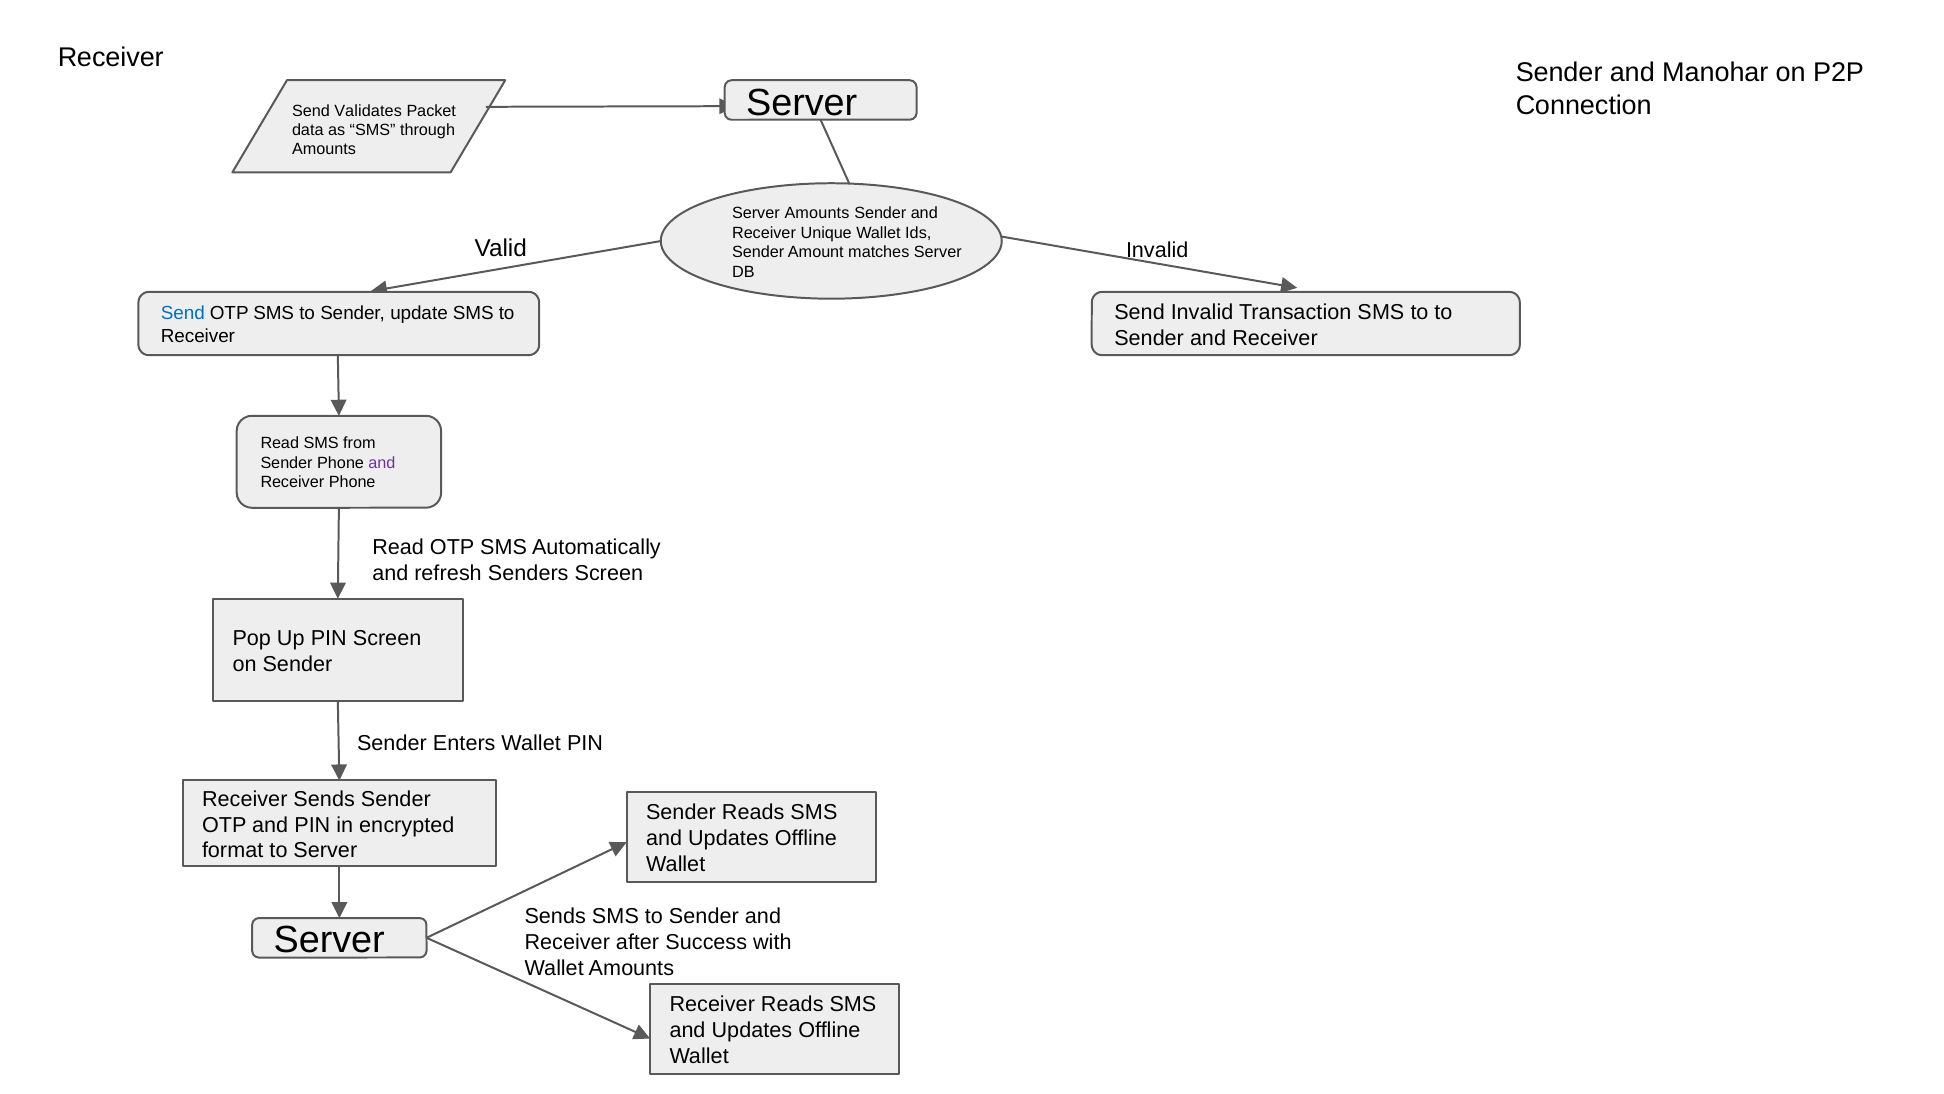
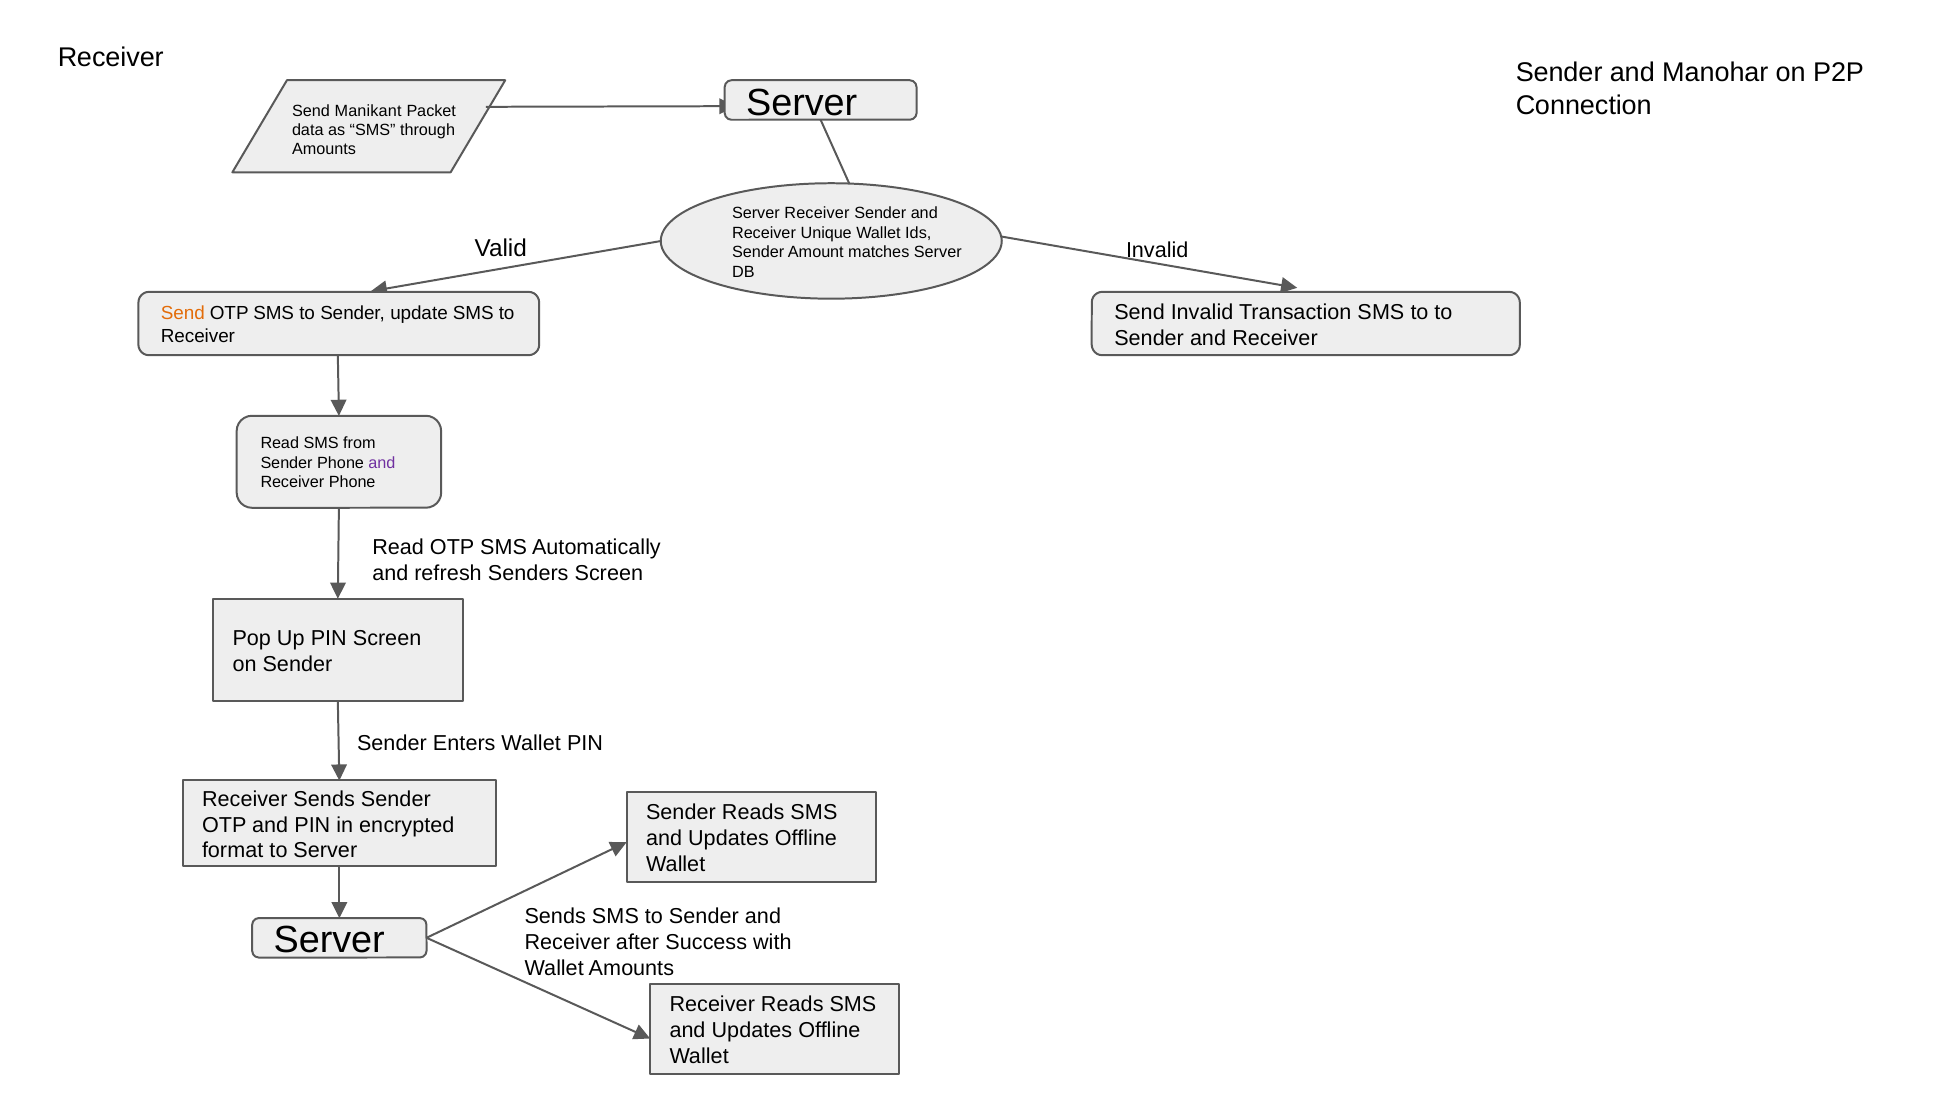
Validates: Validates -> Manikant
Server Amounts: Amounts -> Receiver
Send at (183, 313) colour: blue -> orange
